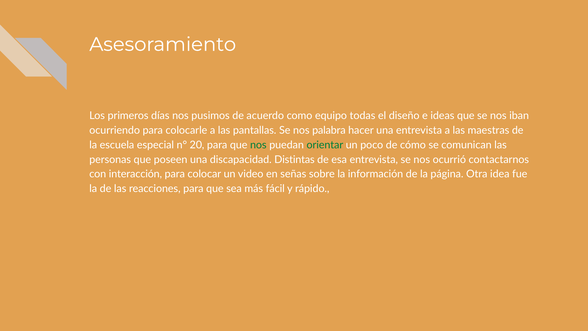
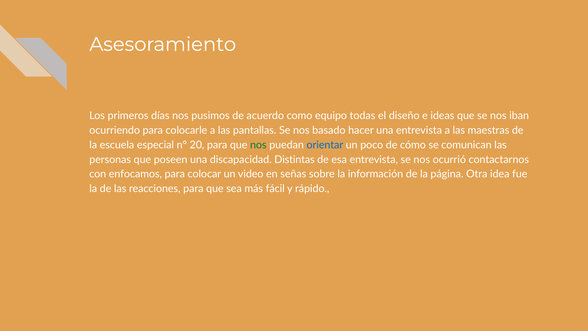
palabra: palabra -> basado
orientar colour: green -> blue
interacción: interacción -> enfocamos
